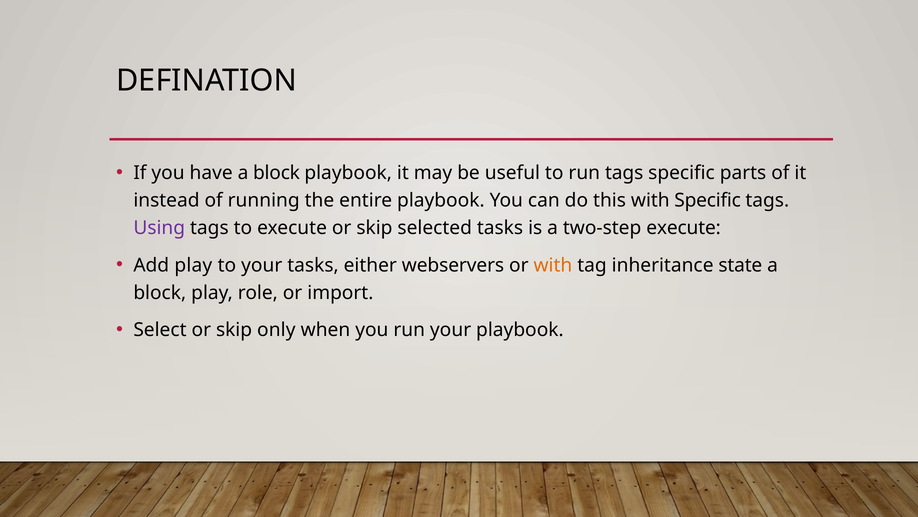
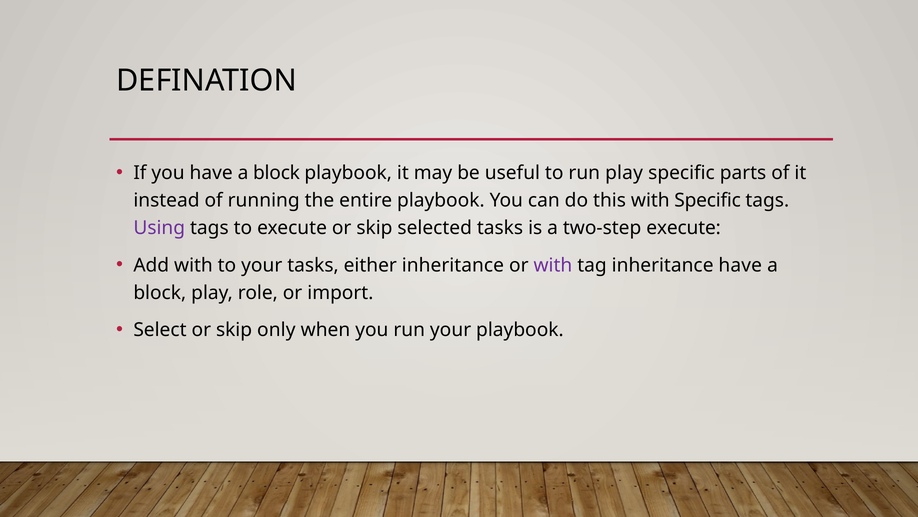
run tags: tags -> play
Add play: play -> with
either webservers: webservers -> inheritance
with at (553, 265) colour: orange -> purple
inheritance state: state -> have
